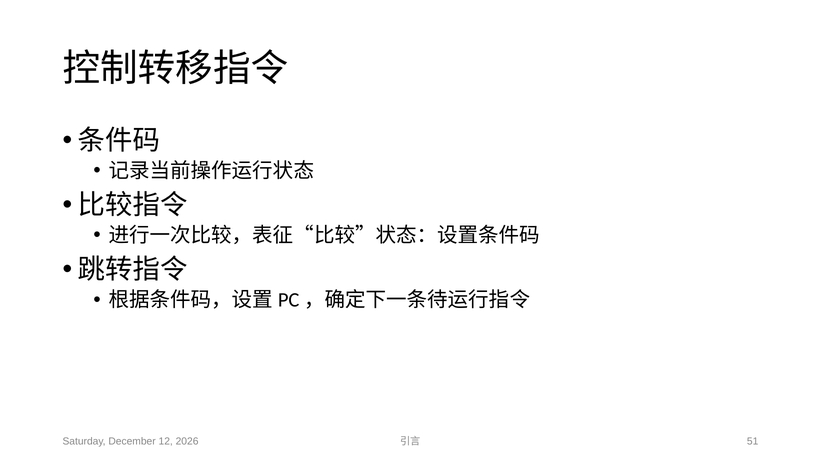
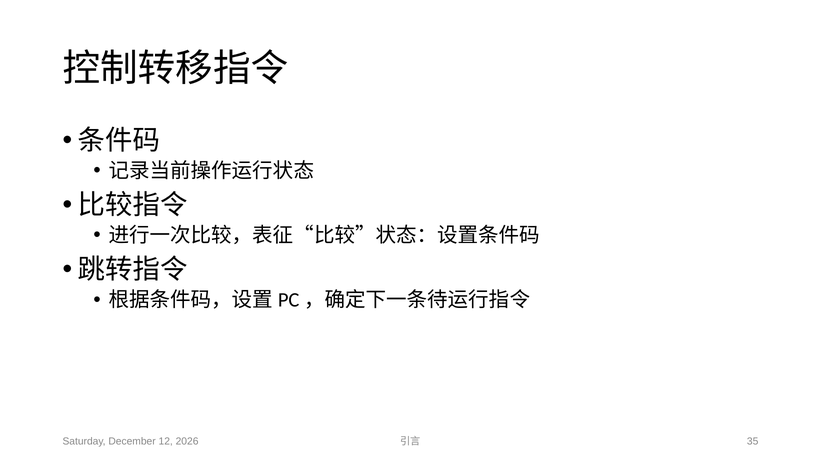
51: 51 -> 35
